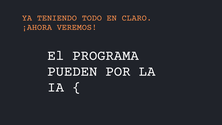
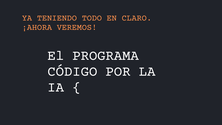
PUEDEN: PUEDEN -> CÓDIGO
